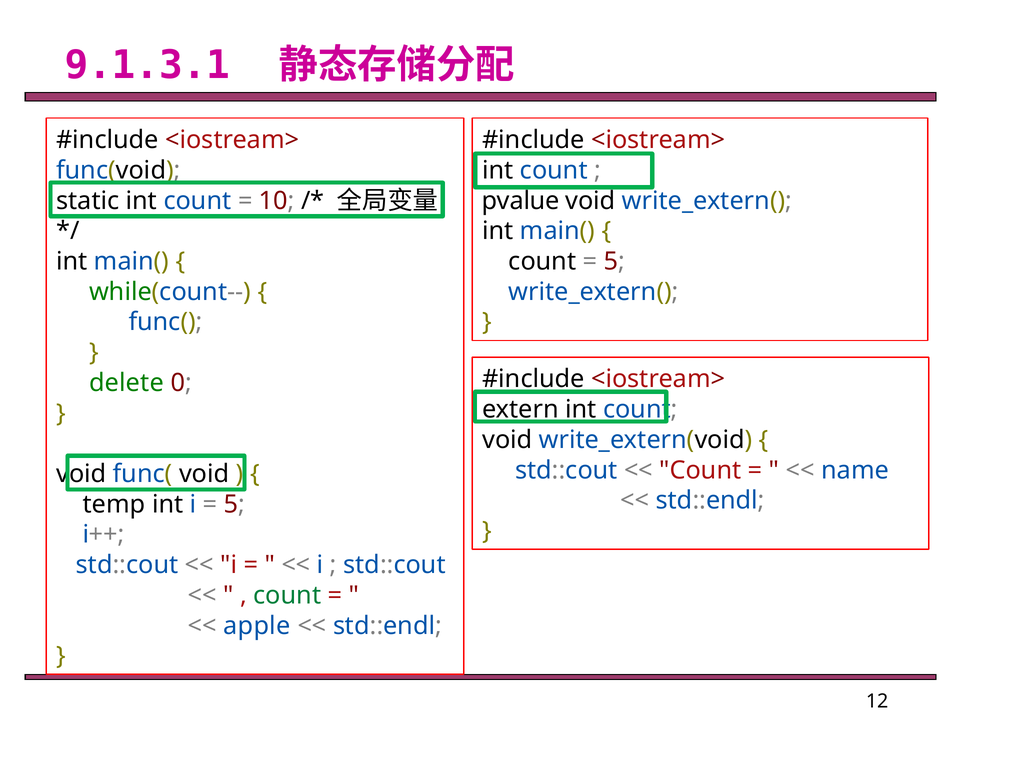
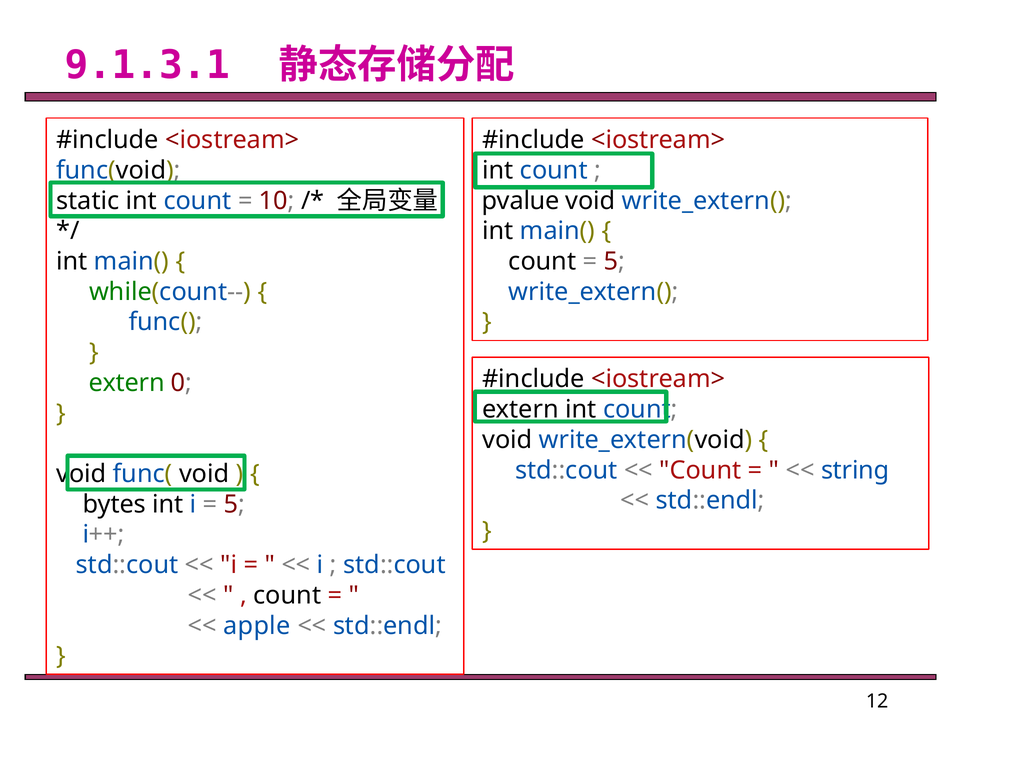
delete at (127, 383): delete -> extern
name: name -> string
temp: temp -> bytes
count at (287, 595) colour: green -> black
